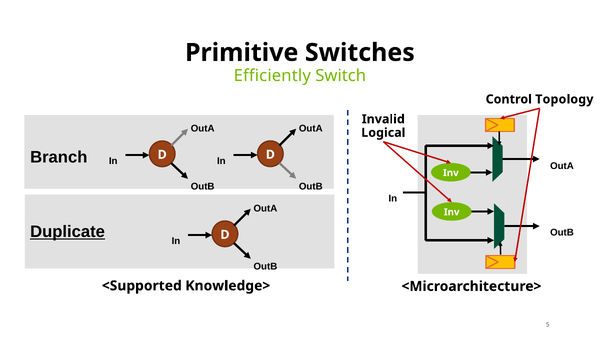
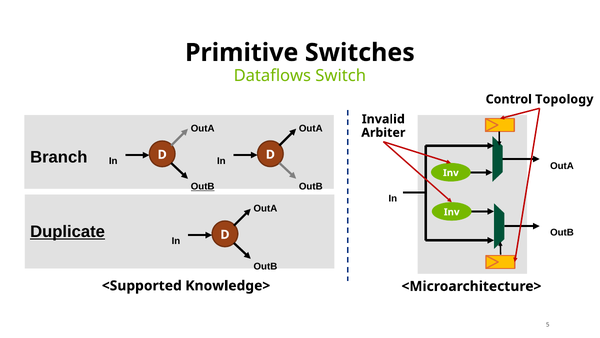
Efficiently: Efficiently -> Dataflows
Logical: Logical -> Arbiter
OutB at (203, 186) underline: none -> present
